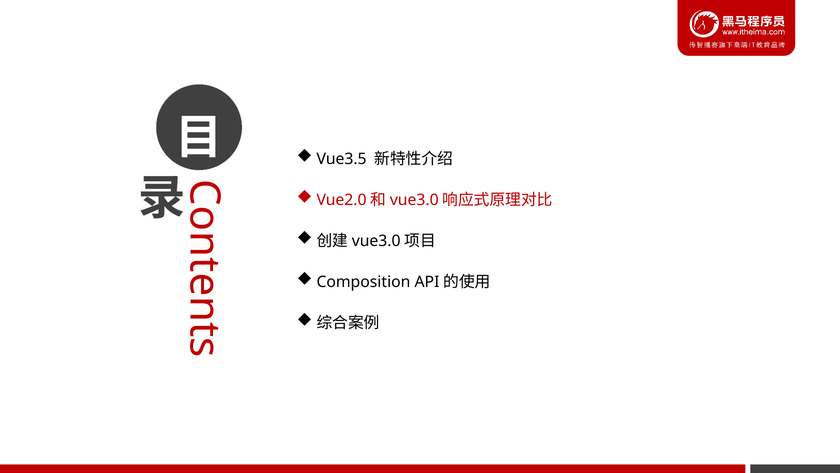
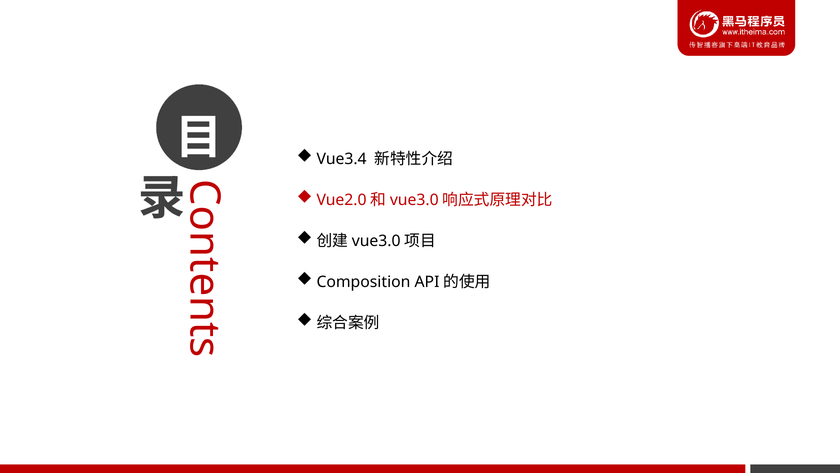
Vue3.5: Vue3.5 -> Vue3.4
